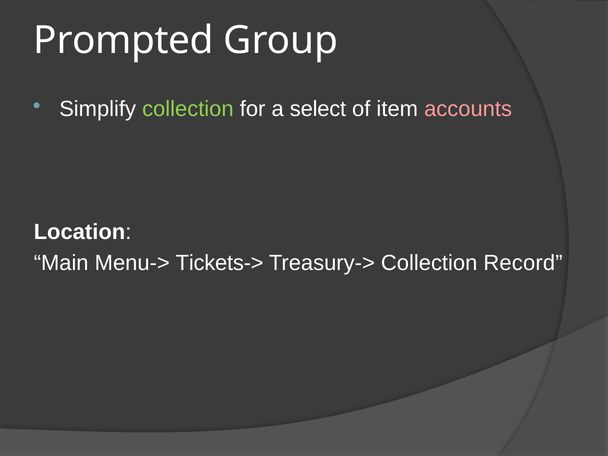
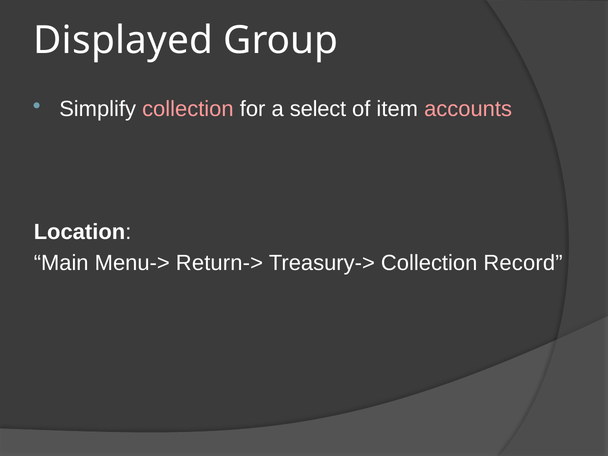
Prompted: Prompted -> Displayed
collection at (188, 109) colour: light green -> pink
Tickets->: Tickets-> -> Return->
